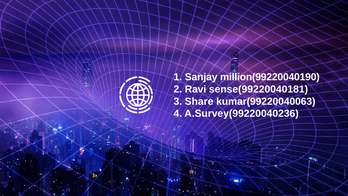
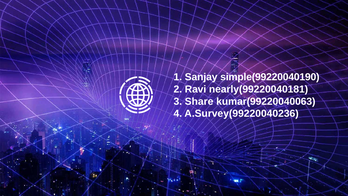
million(99220040190: million(99220040190 -> simple(99220040190
sense(99220040181: sense(99220040181 -> nearly(99220040181
